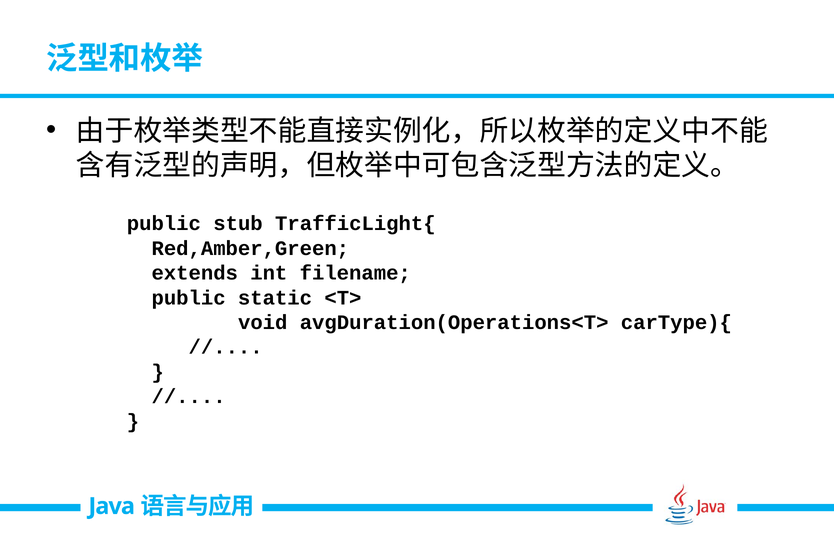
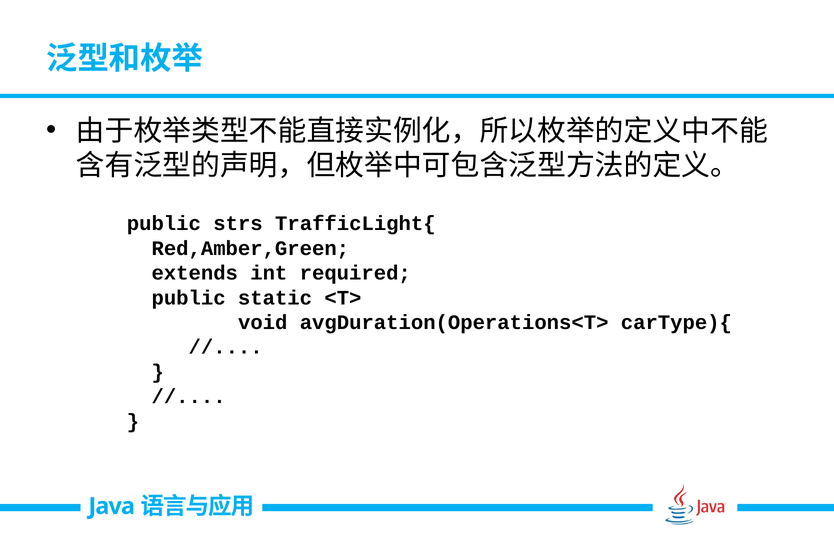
stub: stub -> strs
filename: filename -> required
